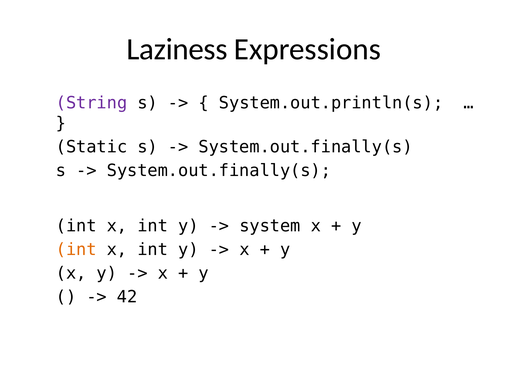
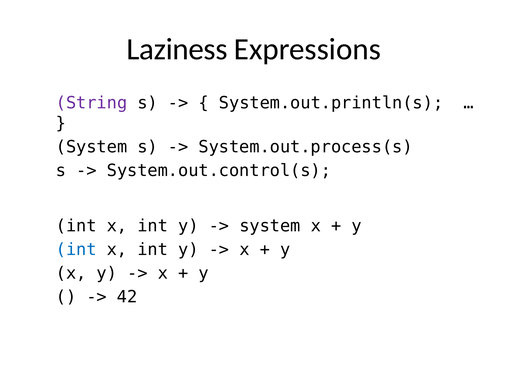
Static at (92, 147): Static -> System
System.out.finally(s at (306, 147): System.out.finally(s -> System.out.process(s
System.out.finally(s at (219, 171): System.out.finally(s -> System.out.control(s
int at (76, 250) colour: orange -> blue
